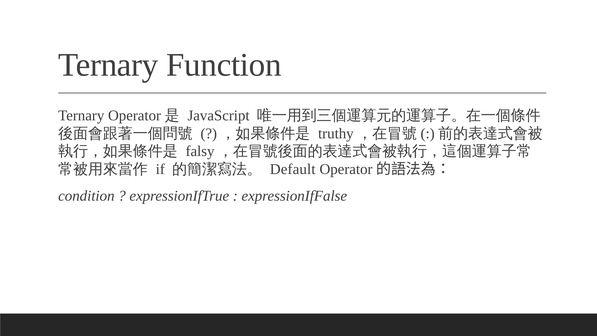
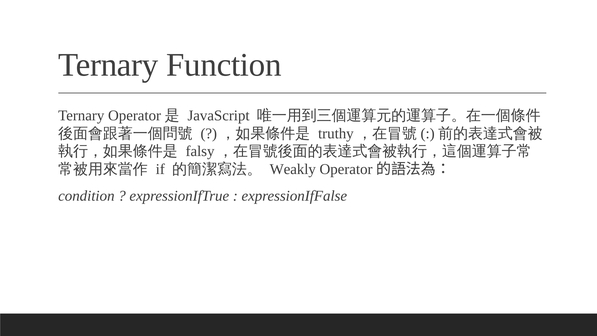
Default: Default -> Weakly
